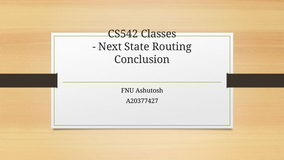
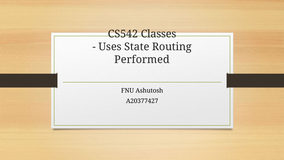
Next: Next -> Uses
Conclusion: Conclusion -> Performed
